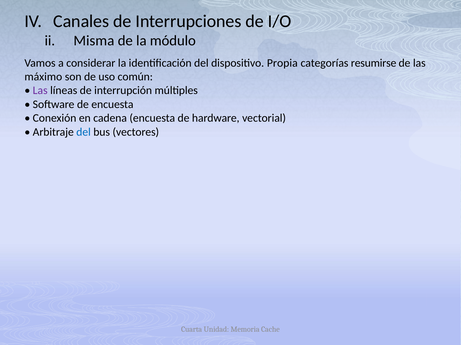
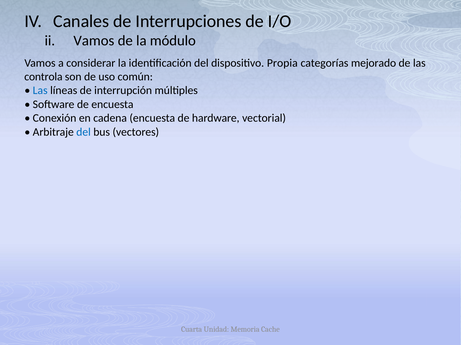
Misma at (94, 41): Misma -> Vamos
resumirse: resumirse -> mejorado
máximo: máximo -> controla
Las at (40, 91) colour: purple -> blue
